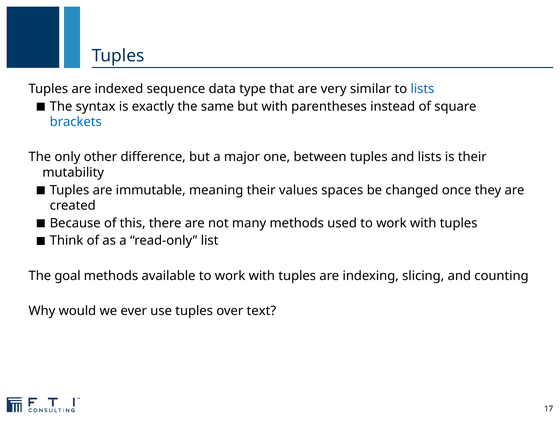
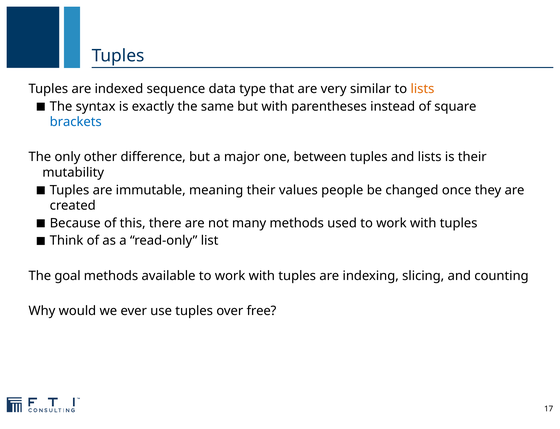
lists at (422, 89) colour: blue -> orange
spaces: spaces -> people
text: text -> free
